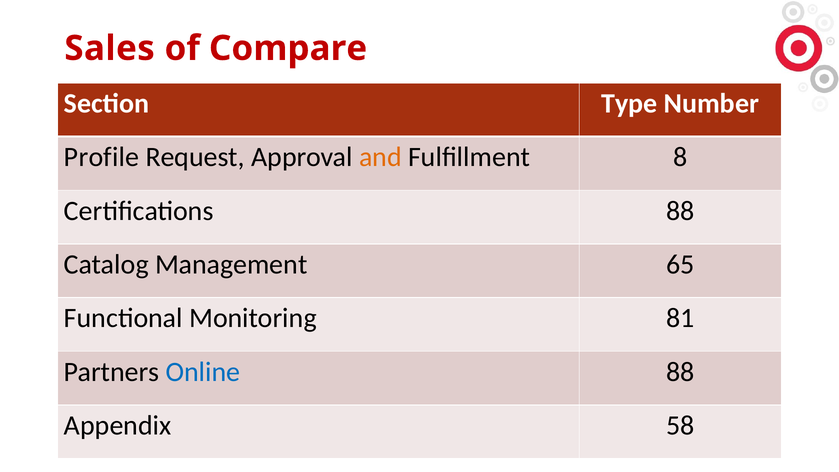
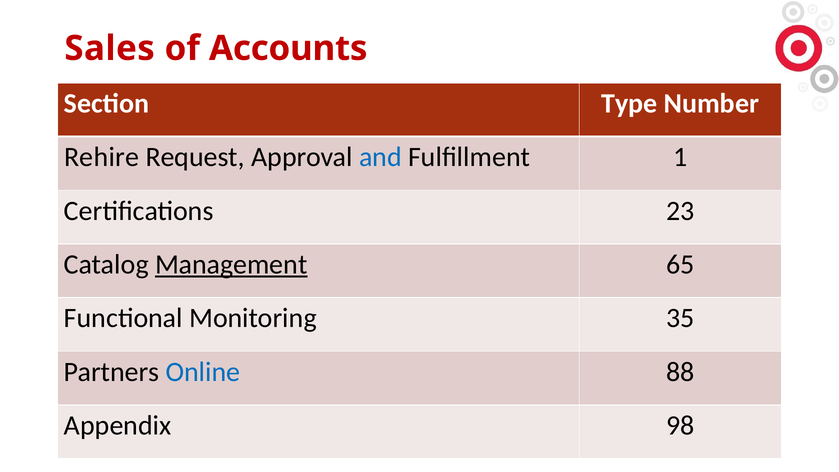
Compare: Compare -> Accounts
Profile: Profile -> Rehire
and colour: orange -> blue
8: 8 -> 1
Certifications 88: 88 -> 23
Management underline: none -> present
81: 81 -> 35
58: 58 -> 98
